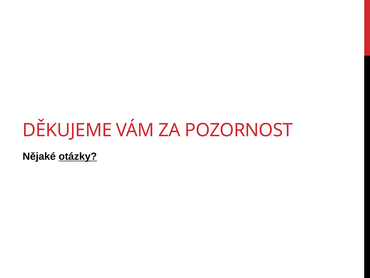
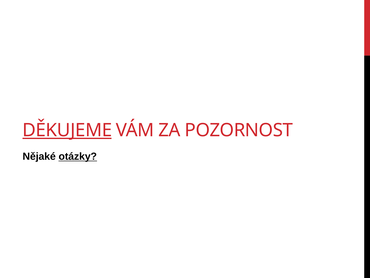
DĚKUJEME underline: none -> present
